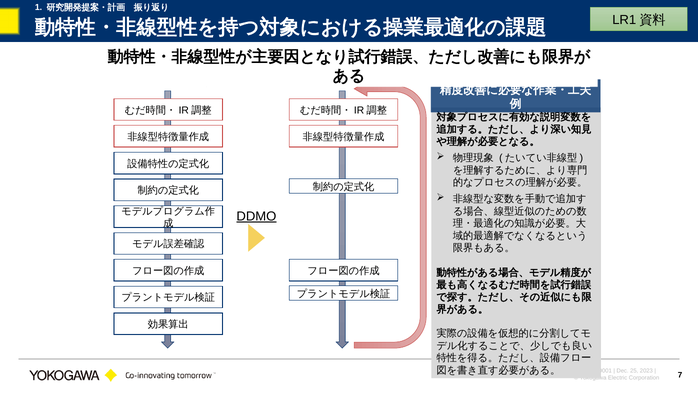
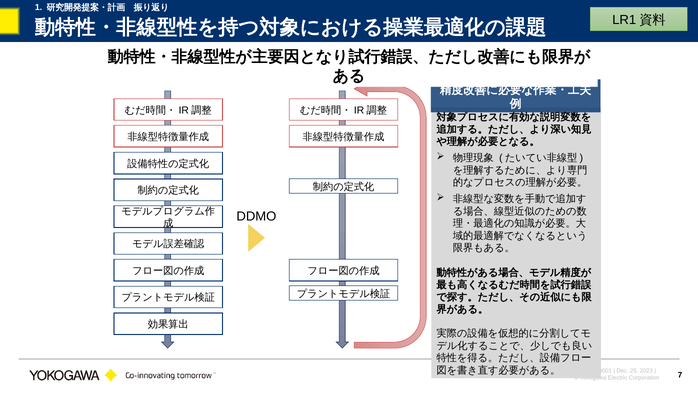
DDMO underline: present -> none
